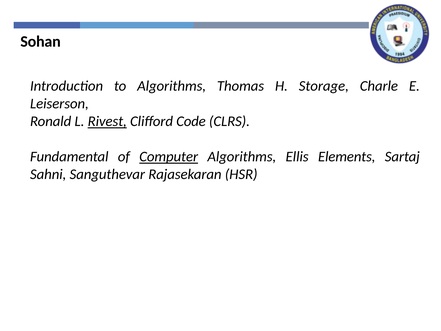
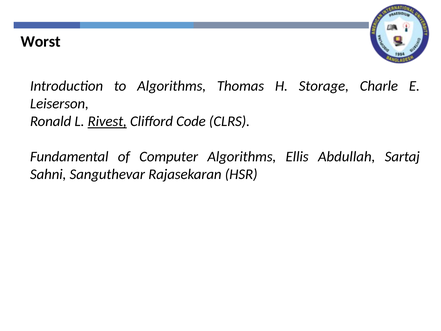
Sohan: Sohan -> Worst
Computer underline: present -> none
Elements: Elements -> Abdullah
